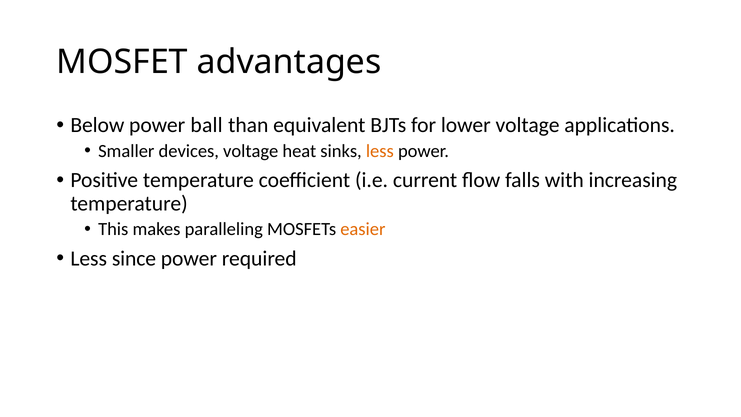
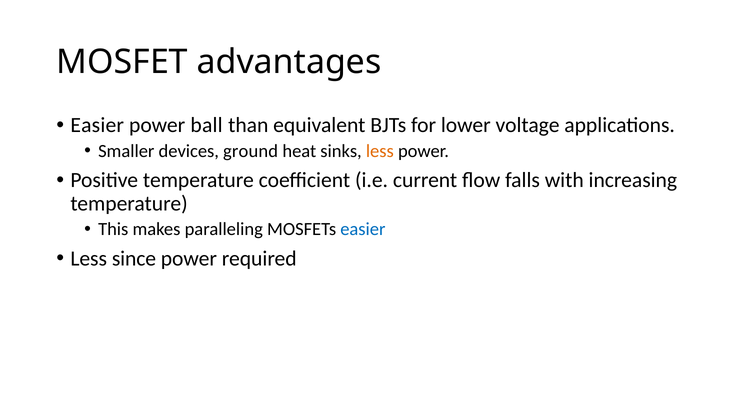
Below at (97, 125): Below -> Easier
devices voltage: voltage -> ground
easier at (363, 229) colour: orange -> blue
